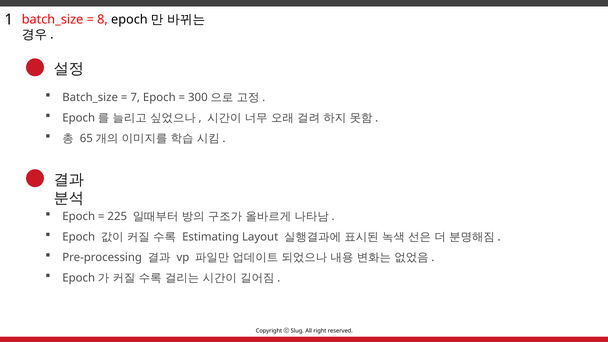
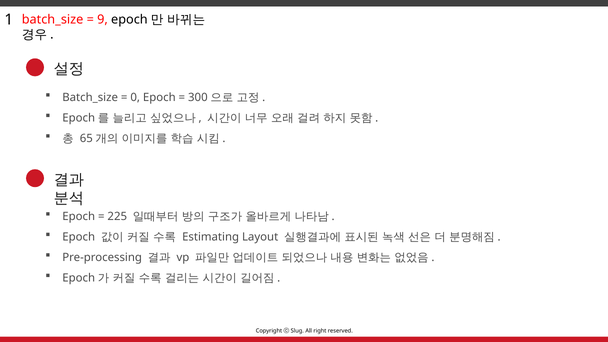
8: 8 -> 9
7: 7 -> 0
